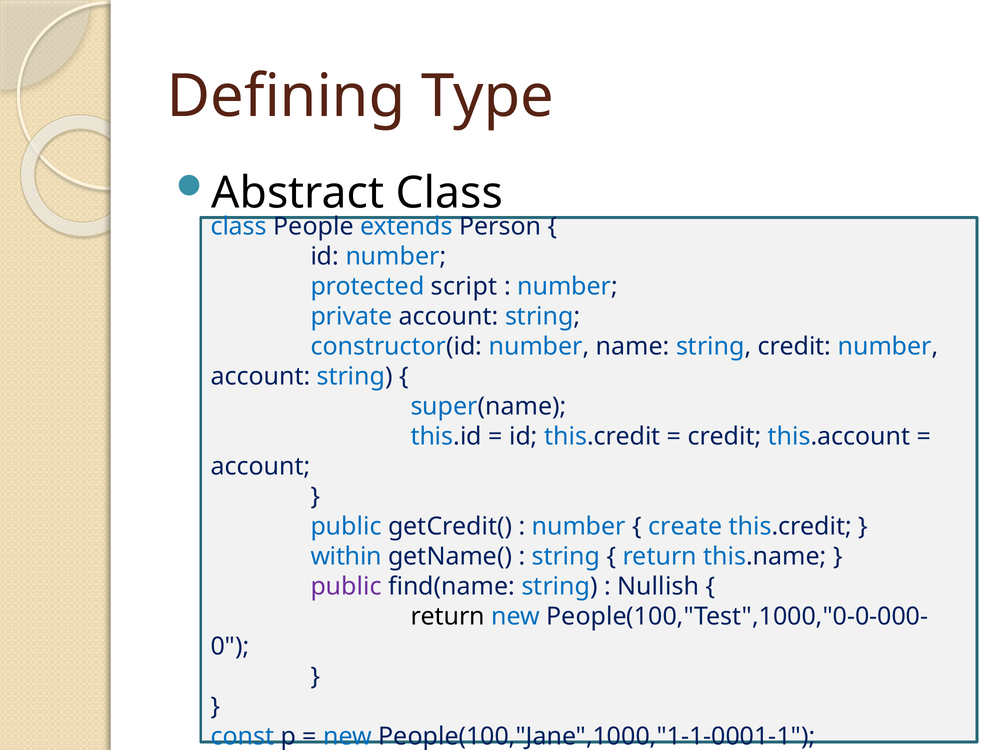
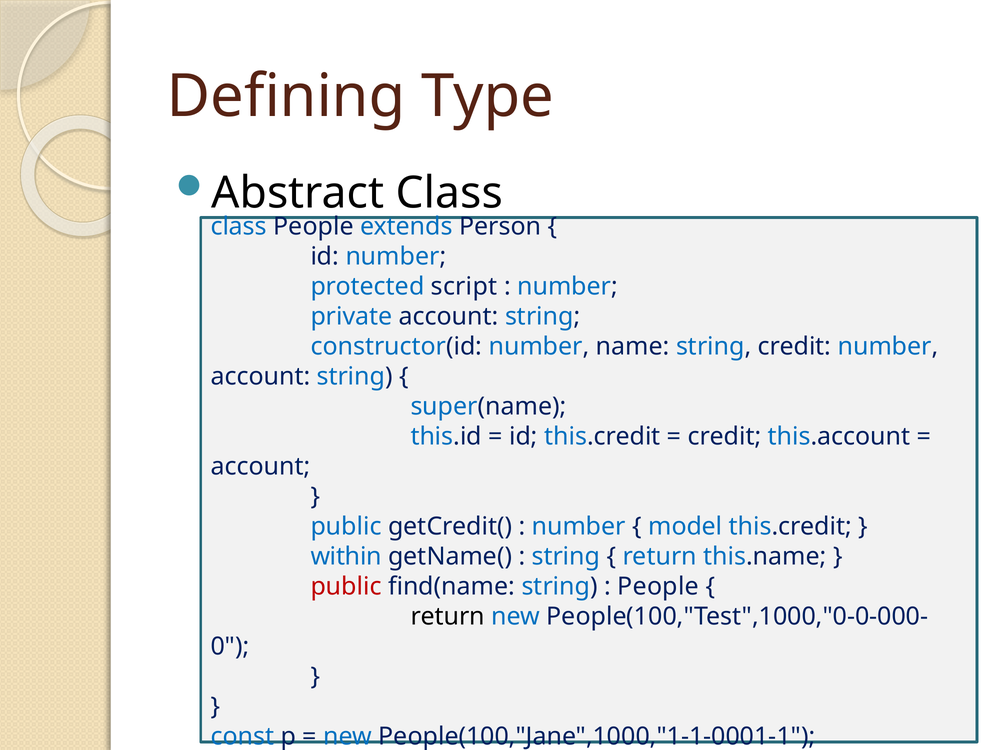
create: create -> model
public at (346, 587) colour: purple -> red
Nullish at (658, 587): Nullish -> People
